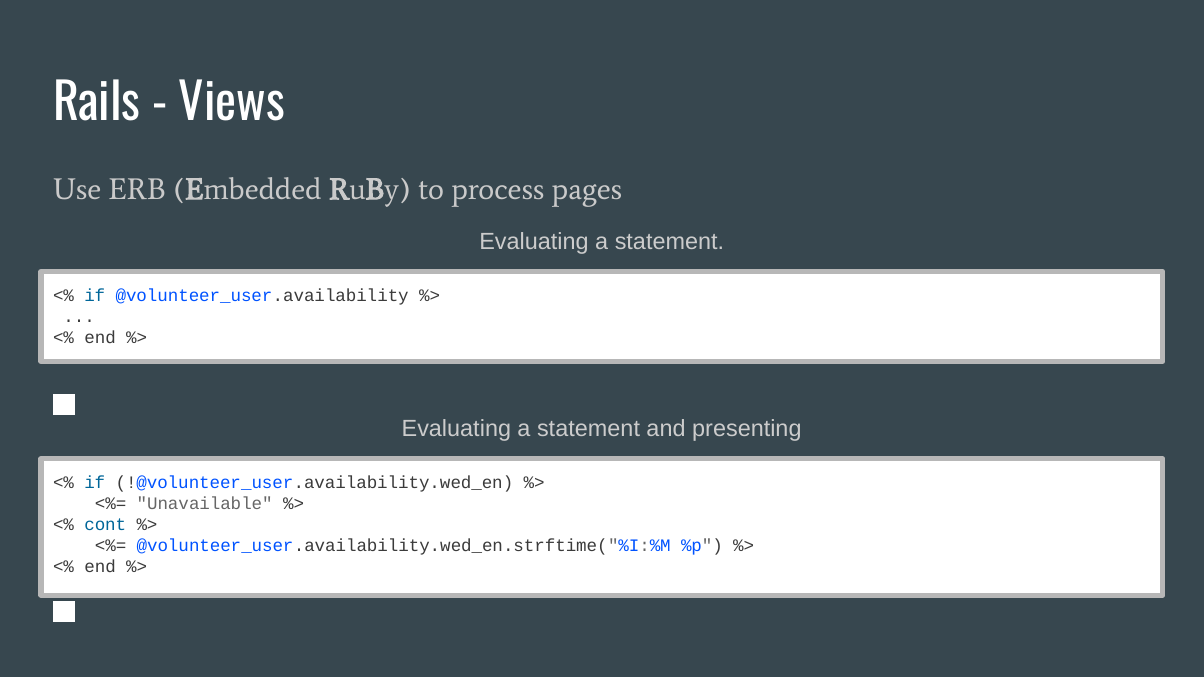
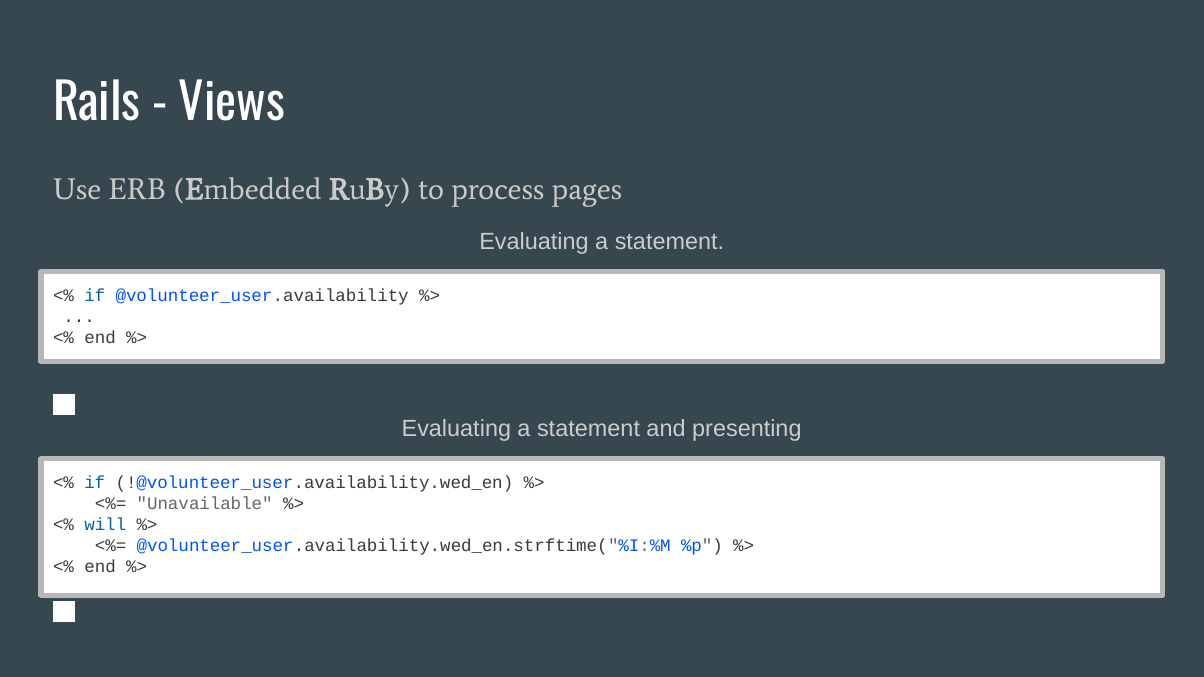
cont: cont -> will
